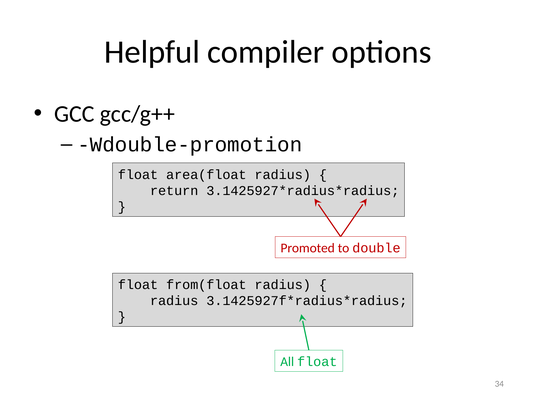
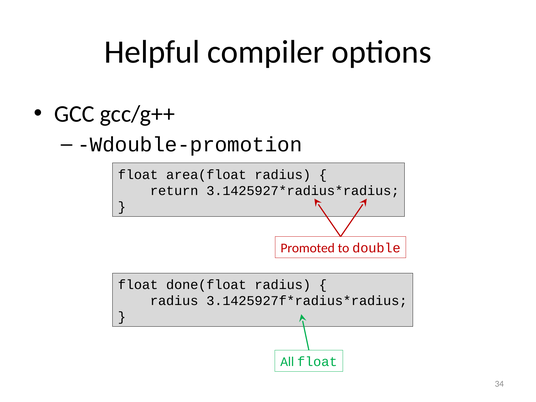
from(float: from(float -> done(float
